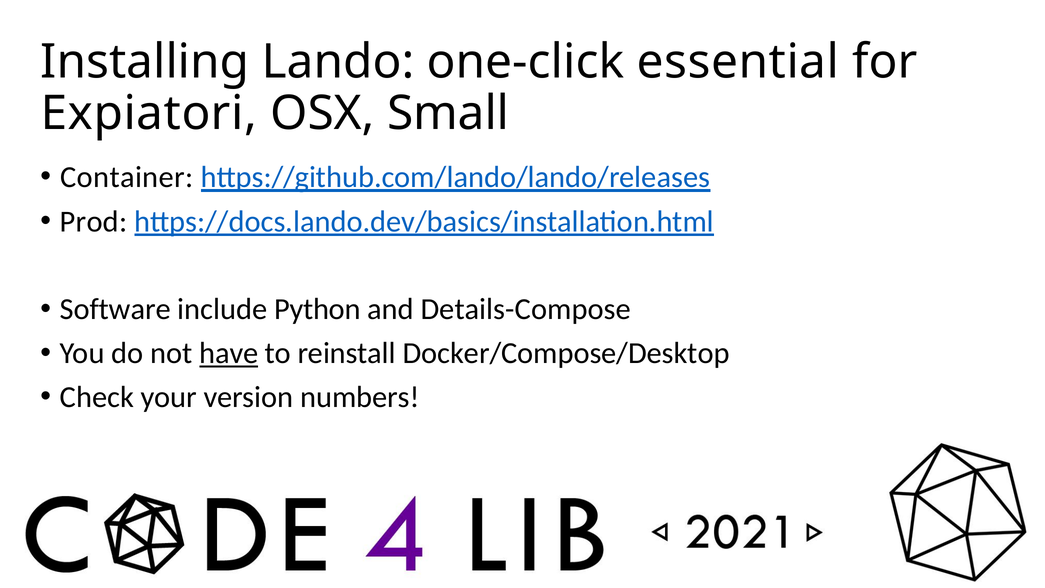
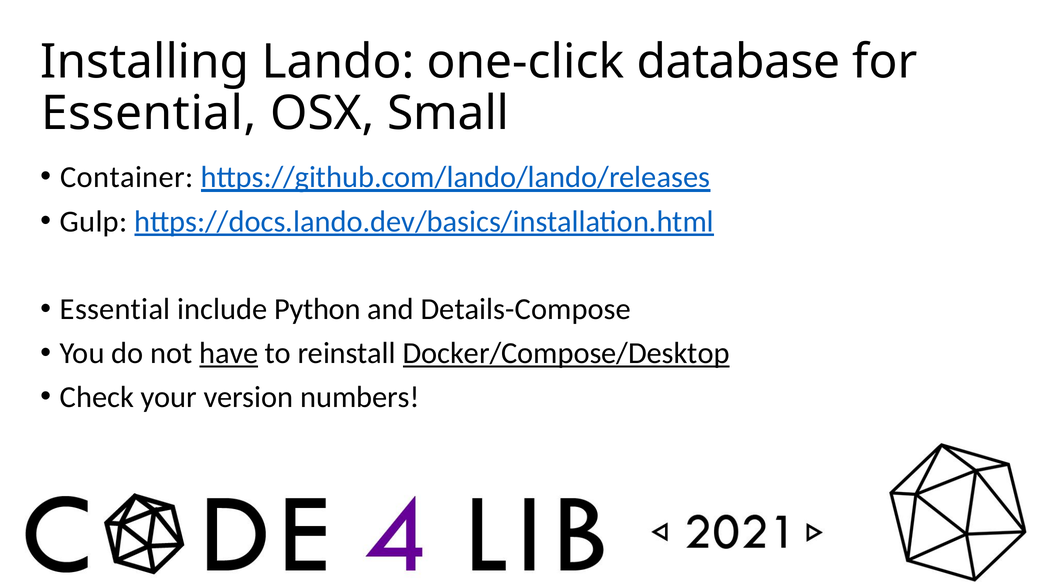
essential: essential -> database
Expiatori at (149, 114): Expiatori -> Essential
Prod: Prod -> Gulp
Software at (115, 309): Software -> Essential
Docker/Compose/Desktop underline: none -> present
